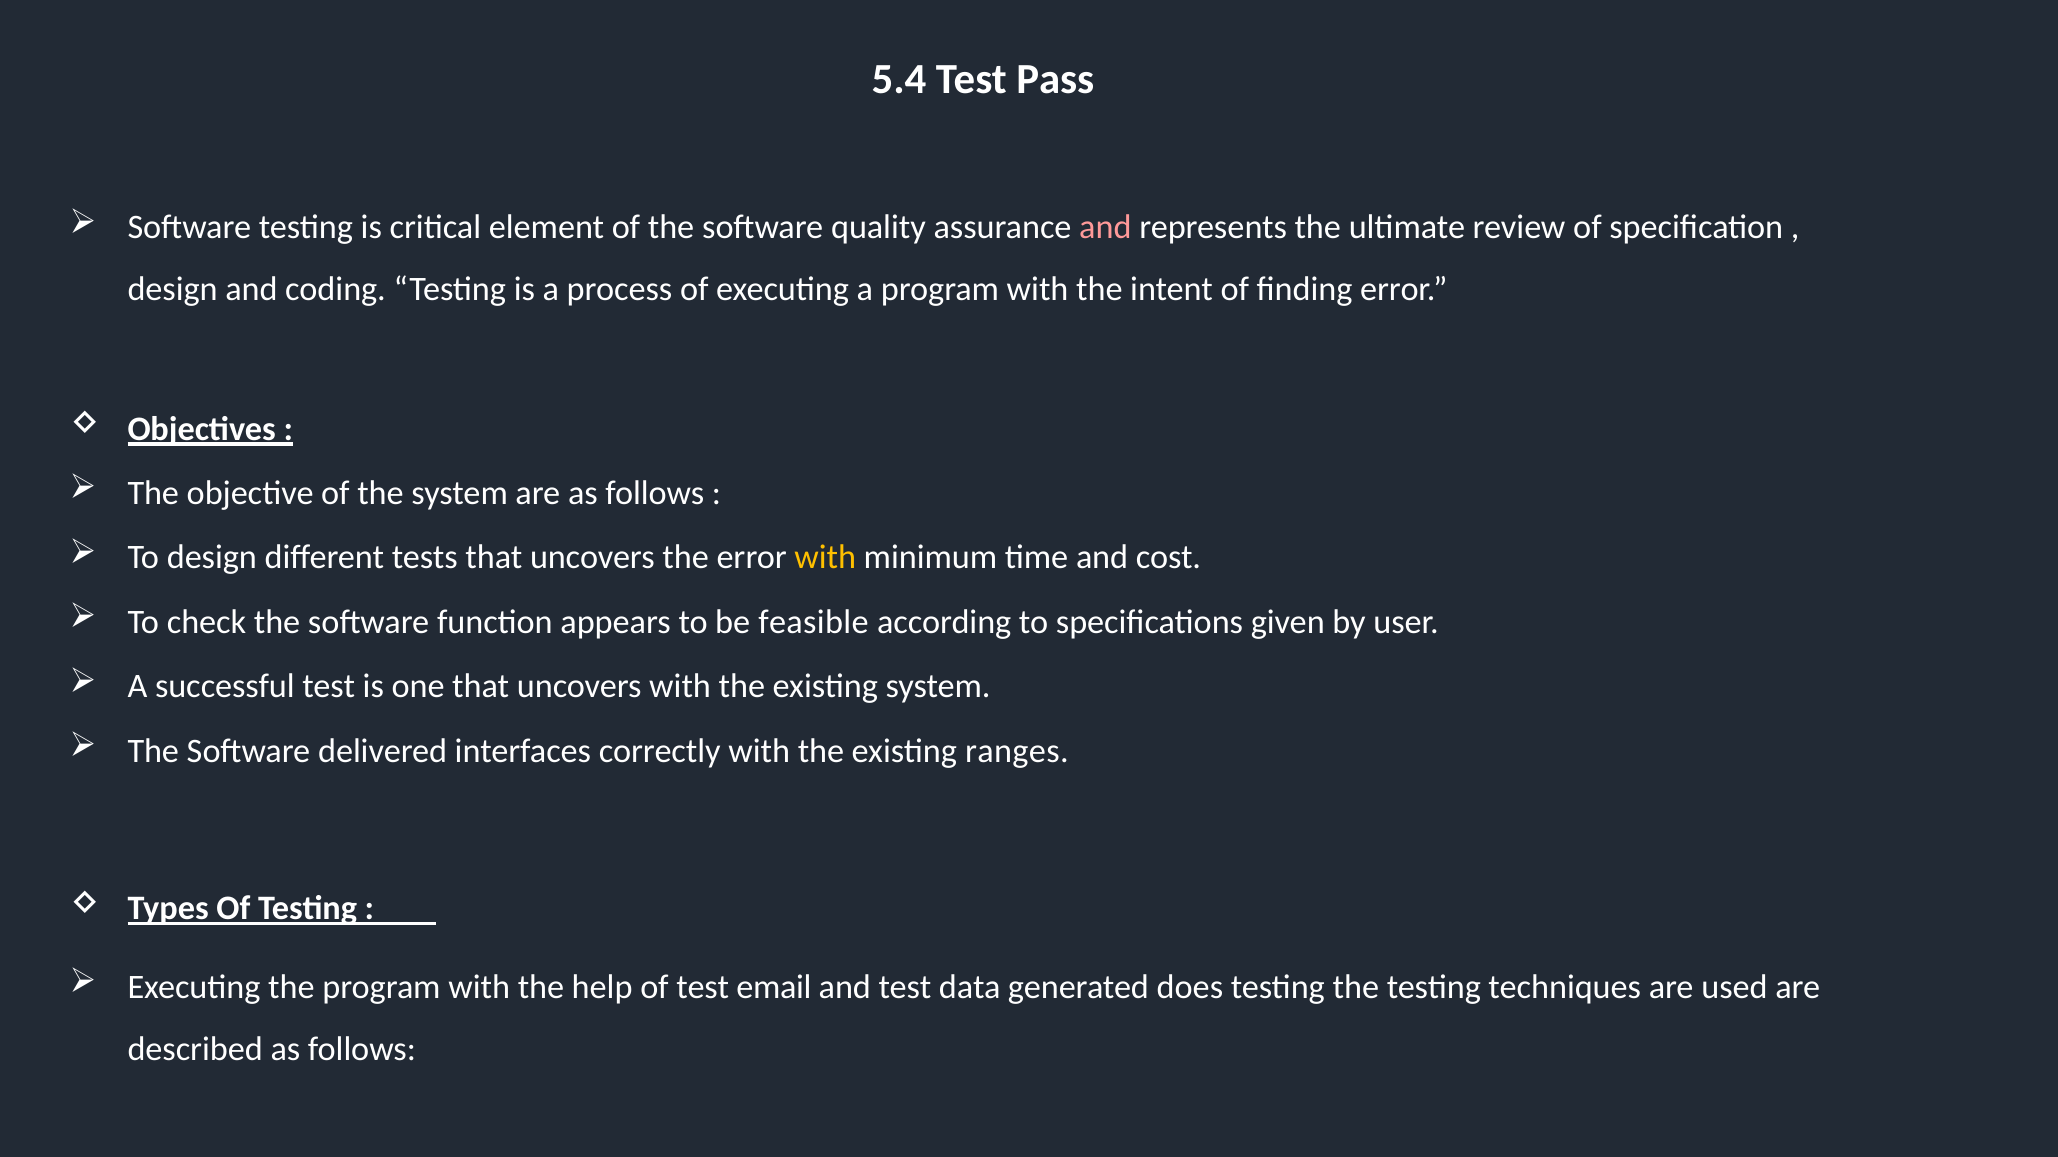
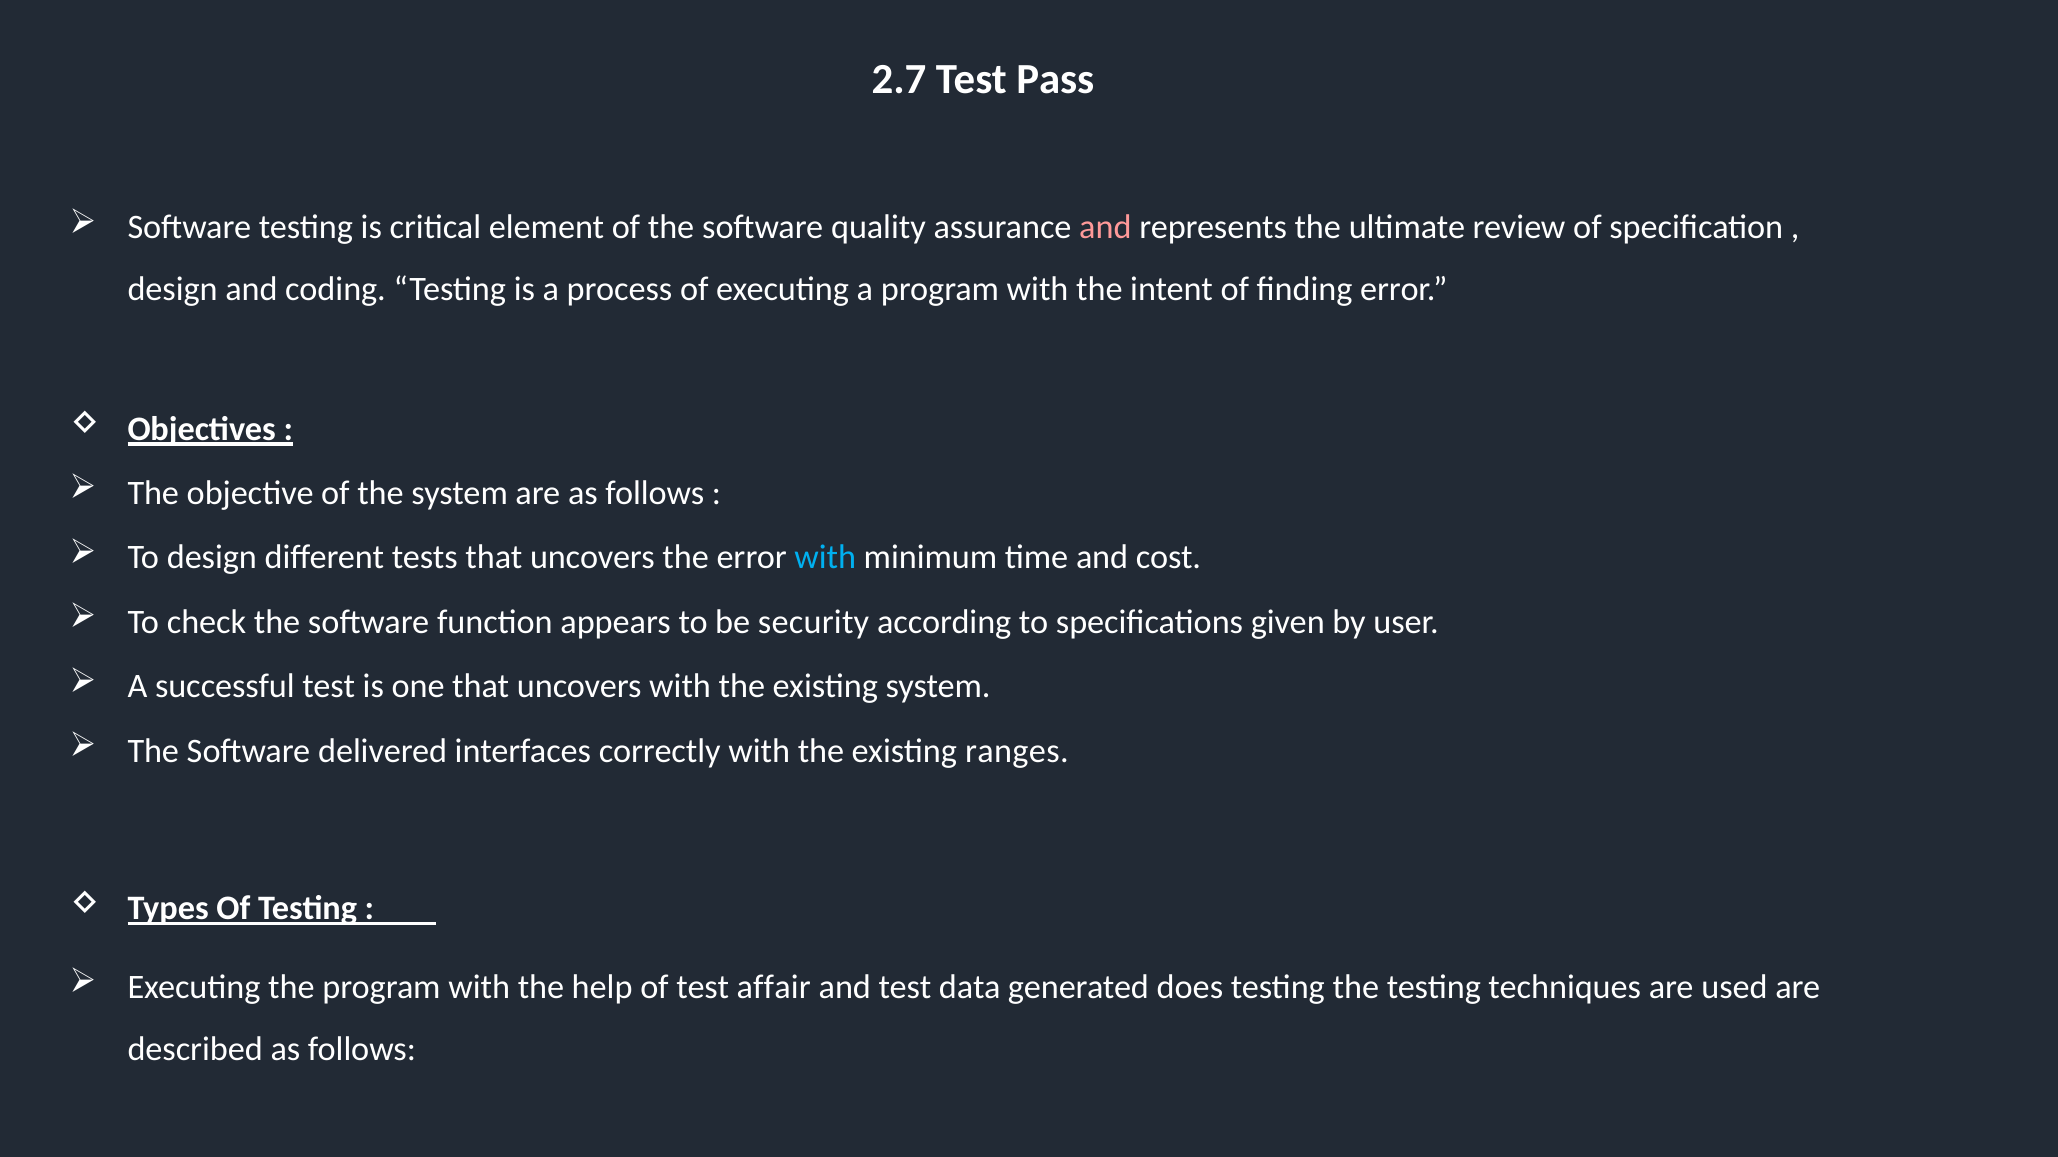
5.4: 5.4 -> 2.7
with at (825, 558) colour: yellow -> light blue
feasible: feasible -> security
email: email -> affair
